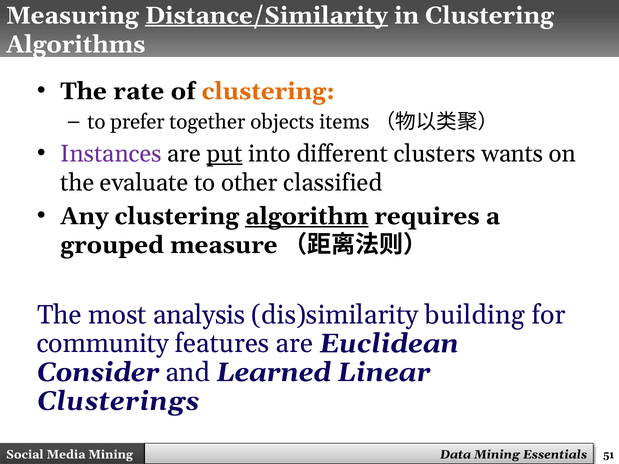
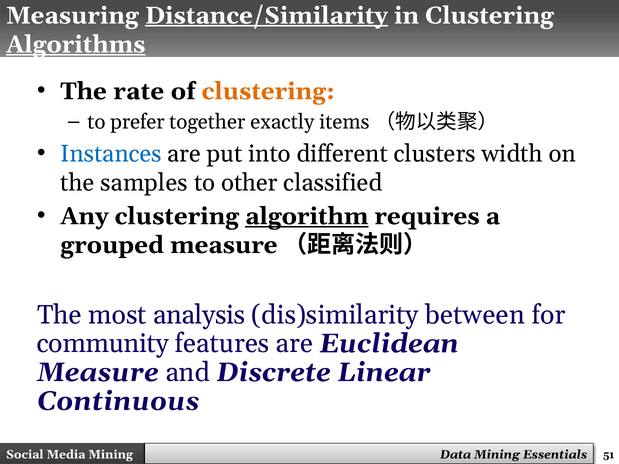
Algorithms underline: none -> present
objects: objects -> exactly
Instances colour: purple -> blue
put underline: present -> none
wants: wants -> width
evaluate: evaluate -> samples
building: building -> between
Consider: Consider -> Measure
Learned: Learned -> Discrete
Clusterings: Clusterings -> Continuous
